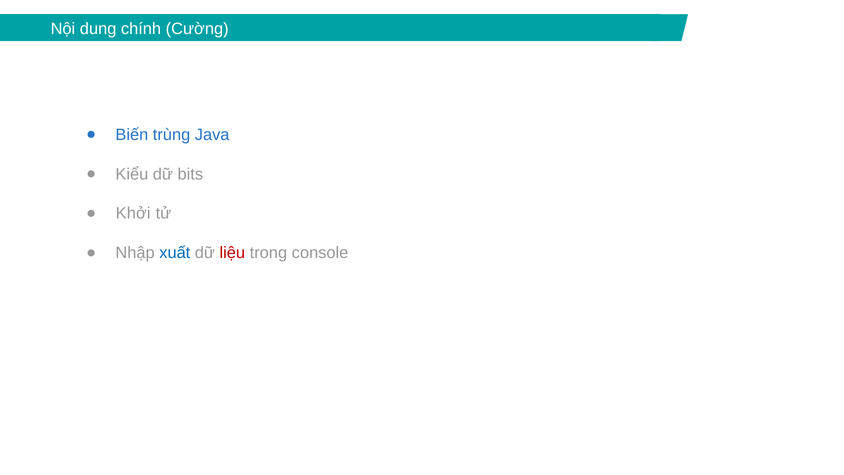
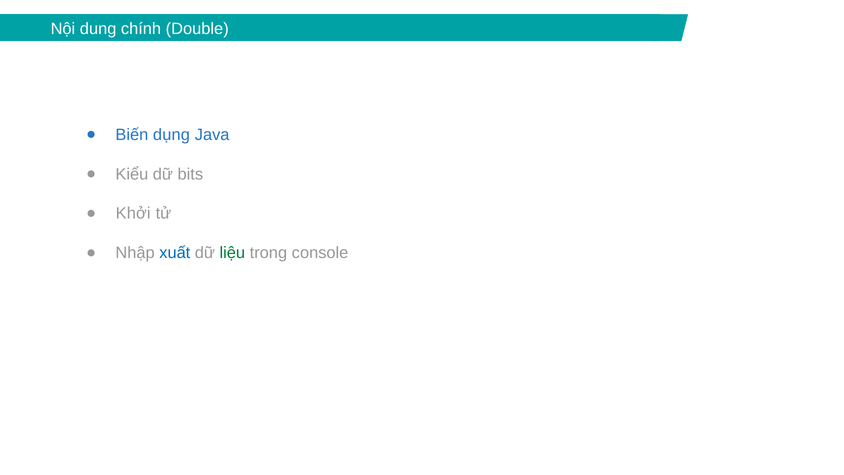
Cường: Cường -> Double
trùng: trùng -> dụng
liệu colour: red -> green
